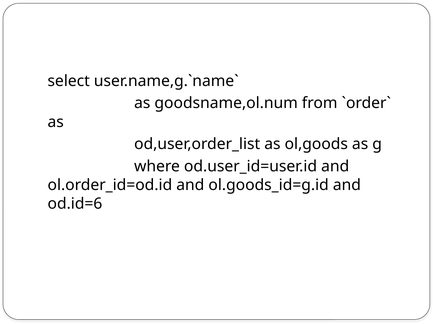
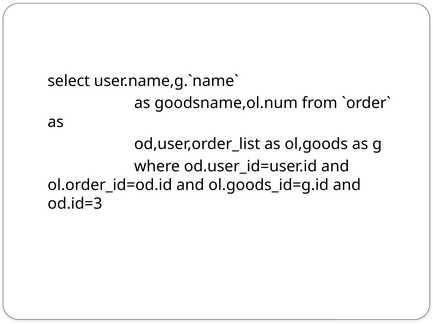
od.id=6: od.id=6 -> od.id=3
